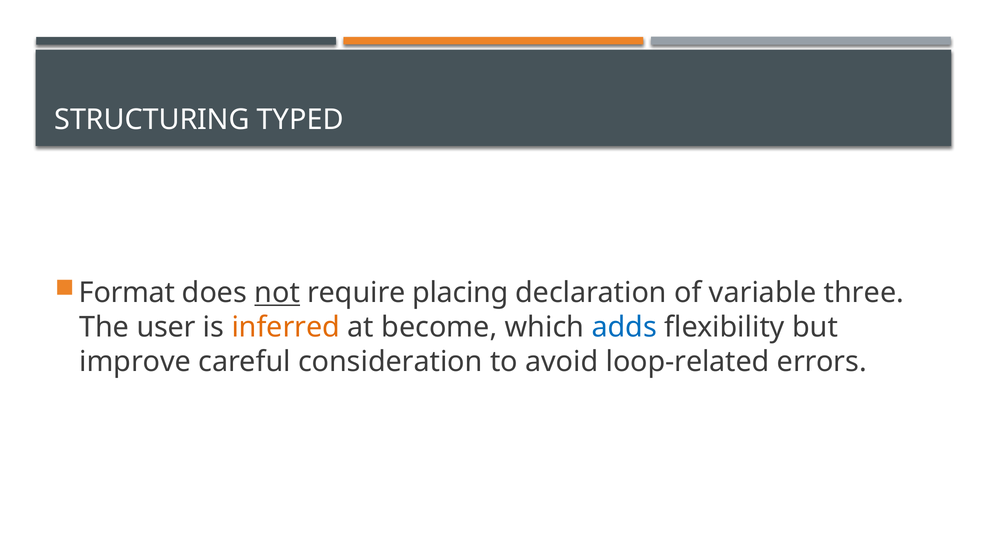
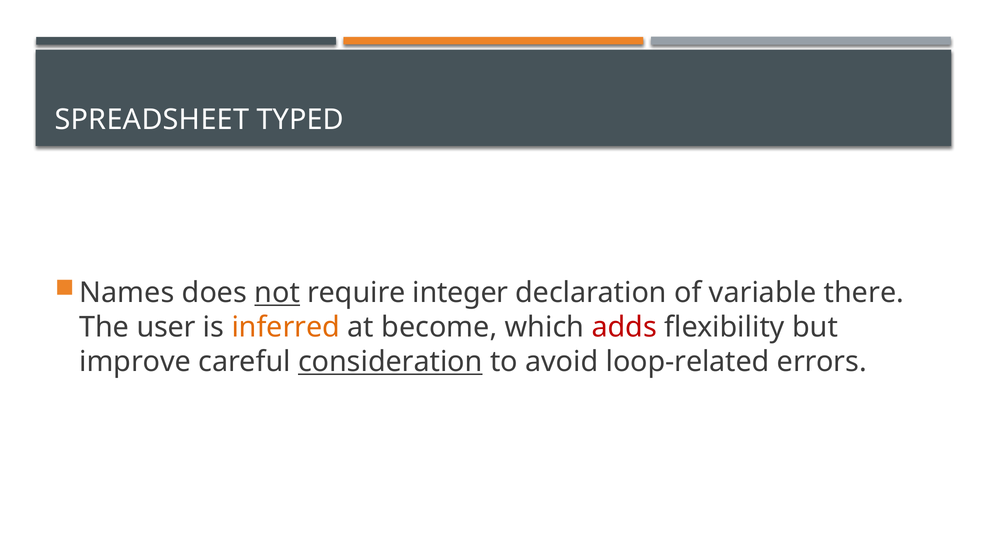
STRUCTURING: STRUCTURING -> SPREADSHEET
Format: Format -> Names
placing: placing -> integer
three: three -> there
adds colour: blue -> red
consideration underline: none -> present
